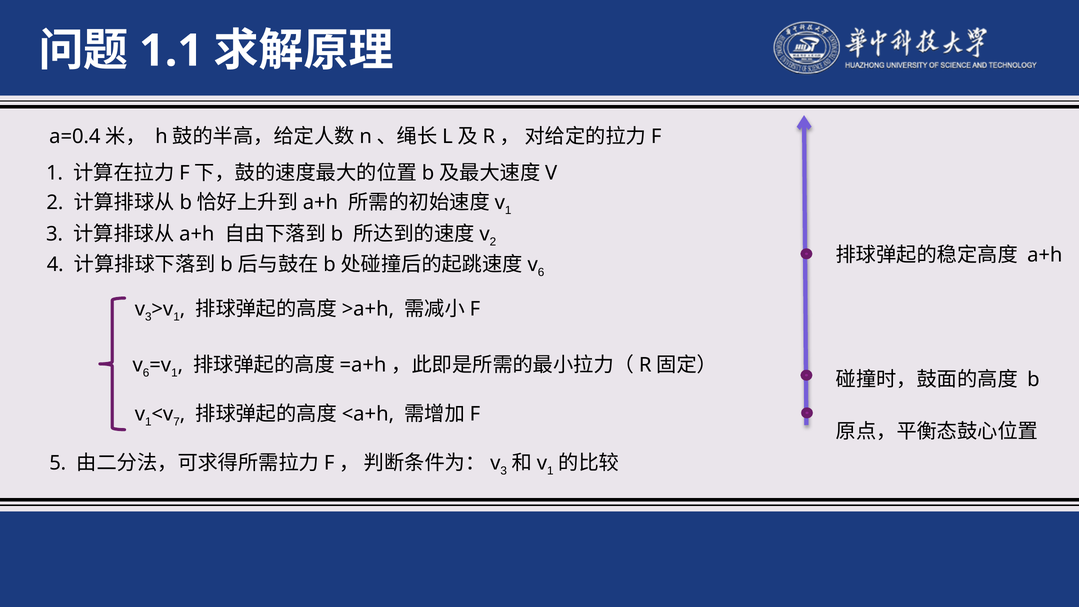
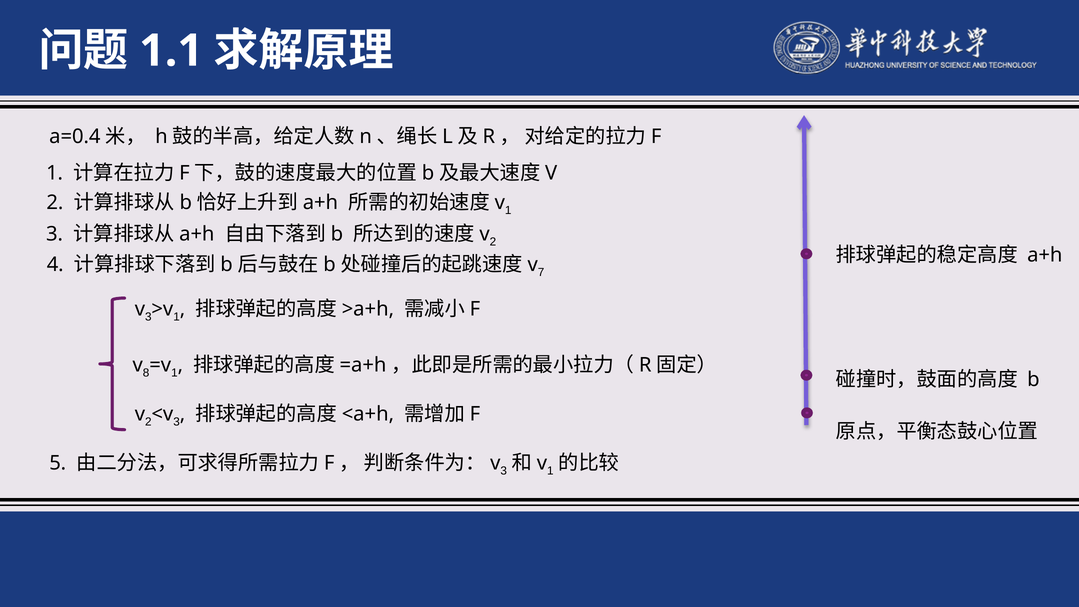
6 at (541, 273): 6 -> 7
6 at (146, 373): 6 -> 8
1 at (148, 422): 1 -> 2
7 at (177, 422): 7 -> 3
